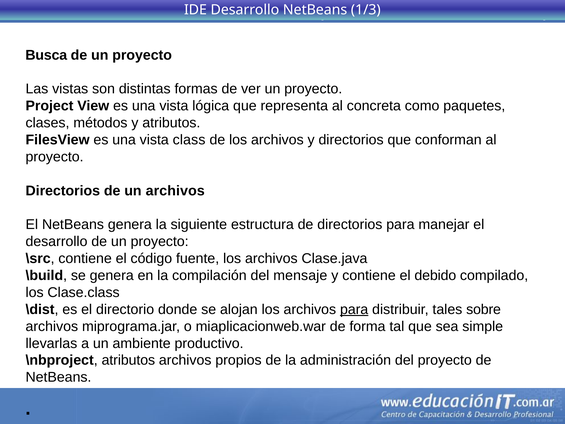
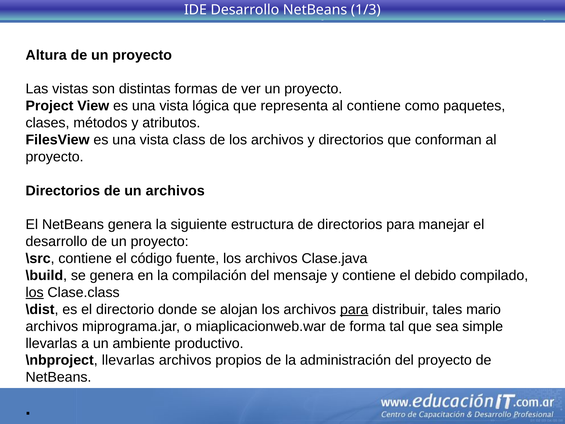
Busca: Busca -> Altura
al concreta: concreta -> contiene
los at (35, 292) underline: none -> present
sobre: sobre -> mario
\nbproject atributos: atributos -> llevarlas
